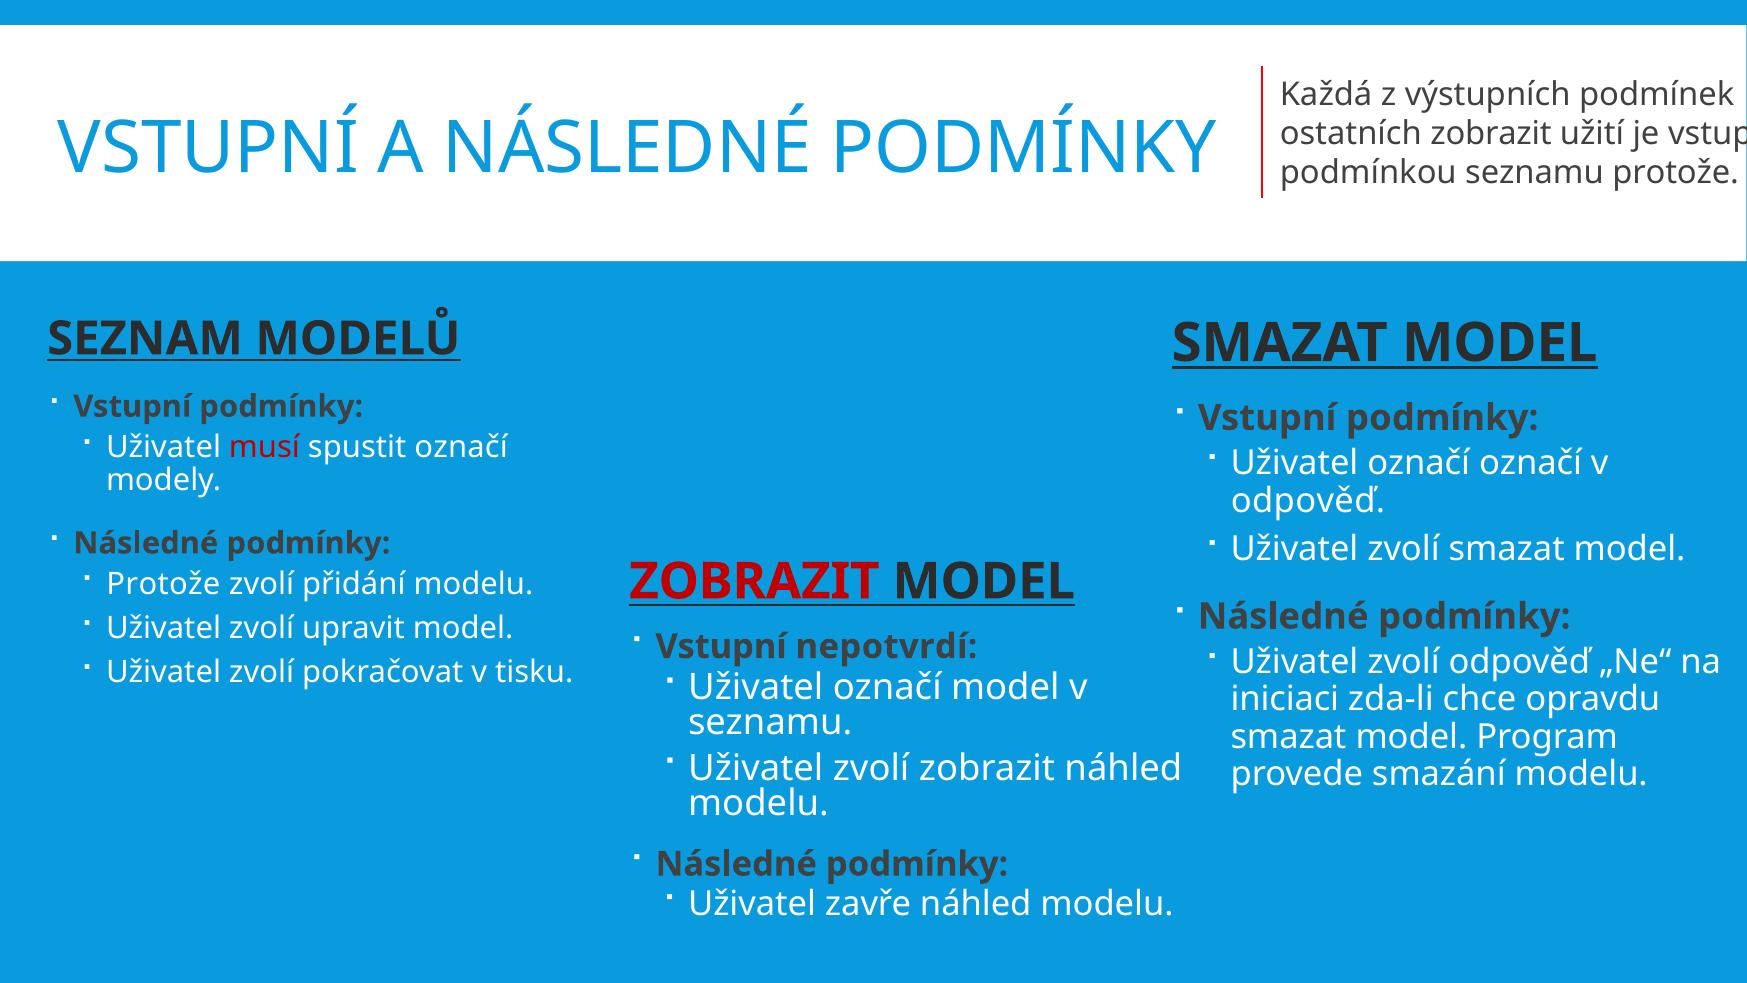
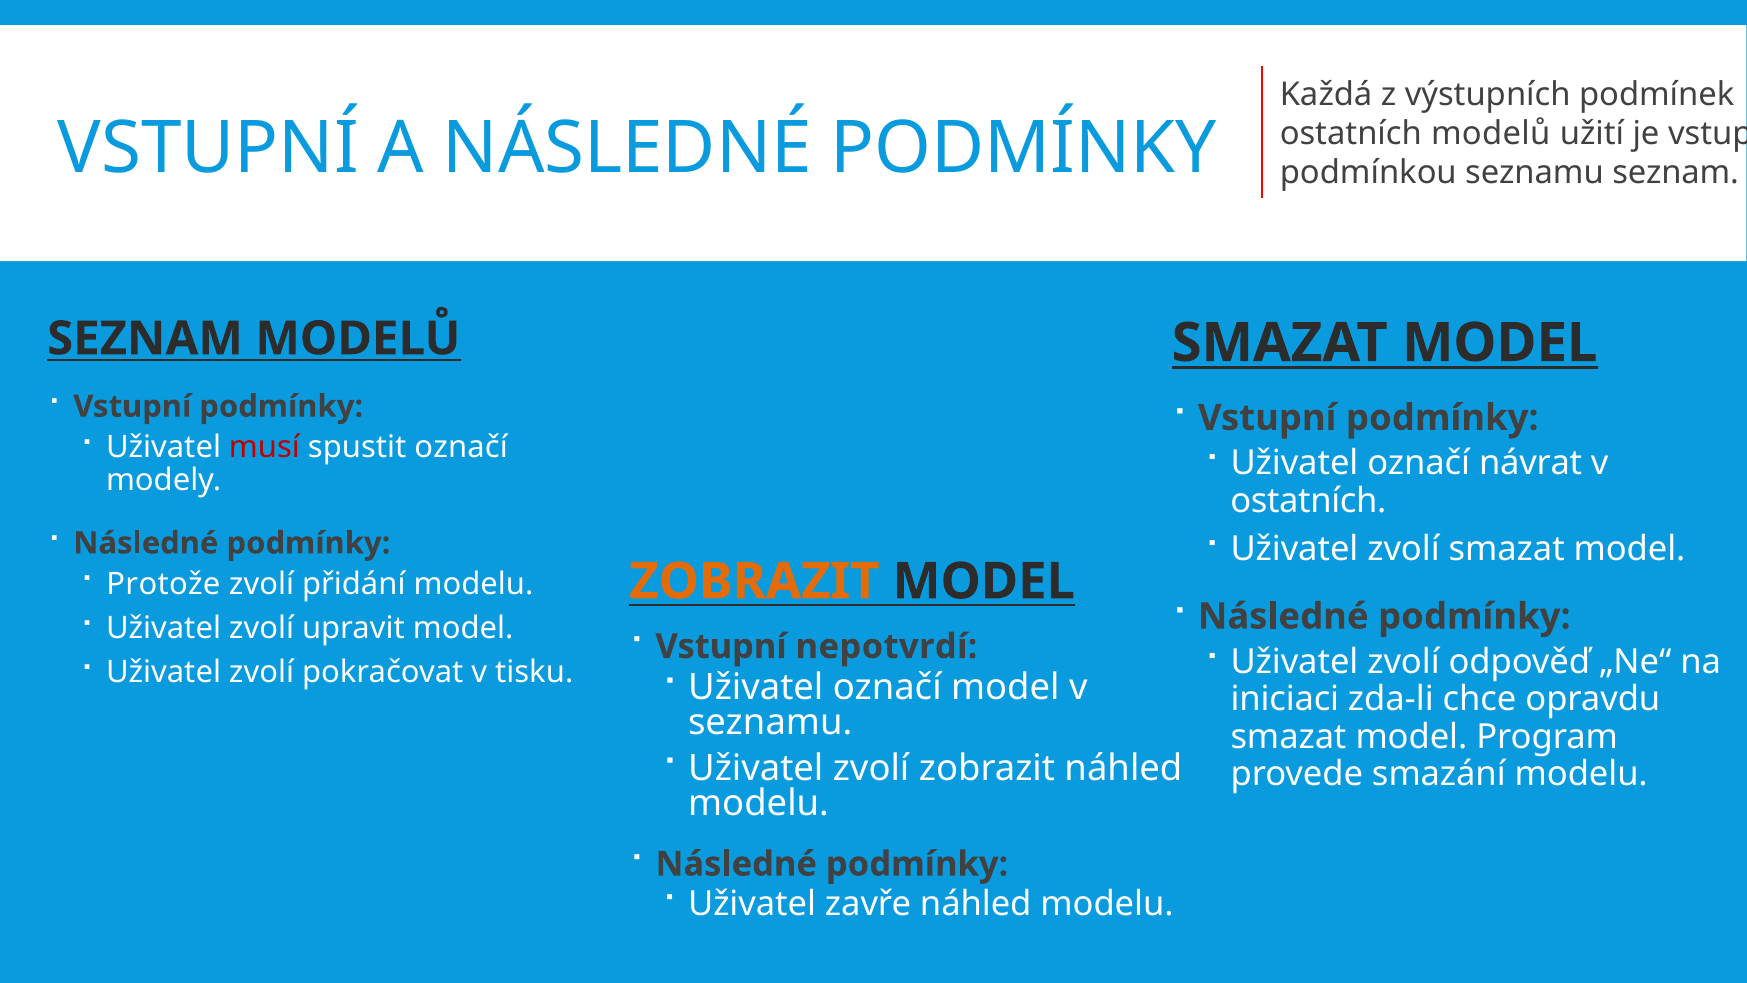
ostatních zobrazit: zobrazit -> modelů
seznamu protože: protože -> seznam
označí označí: označí -> návrat
odpověď at (1308, 501): odpověď -> ostatních
ZOBRAZIT at (754, 581) colour: red -> orange
